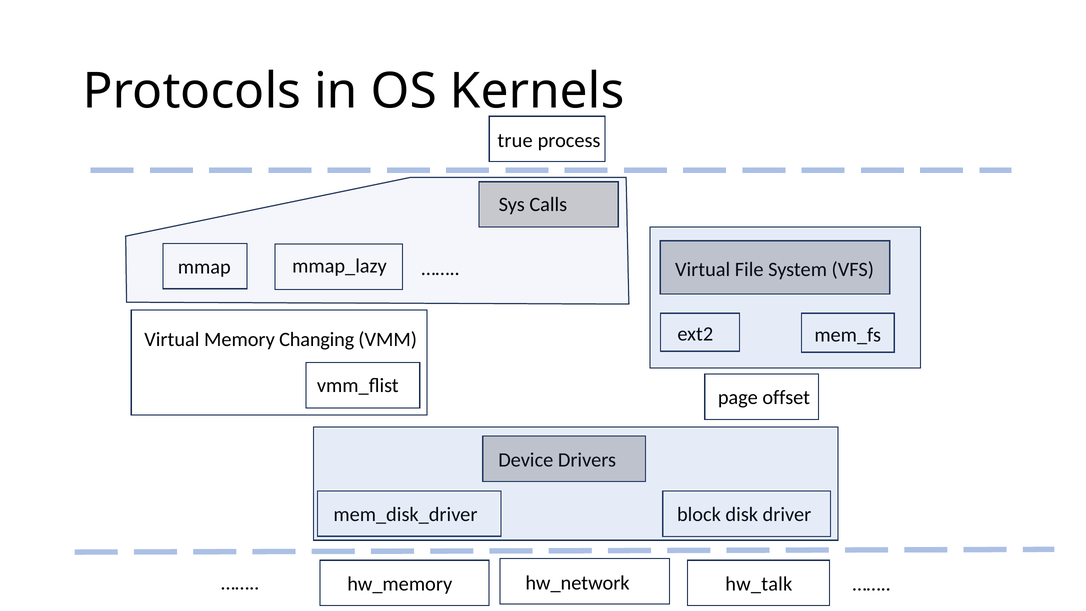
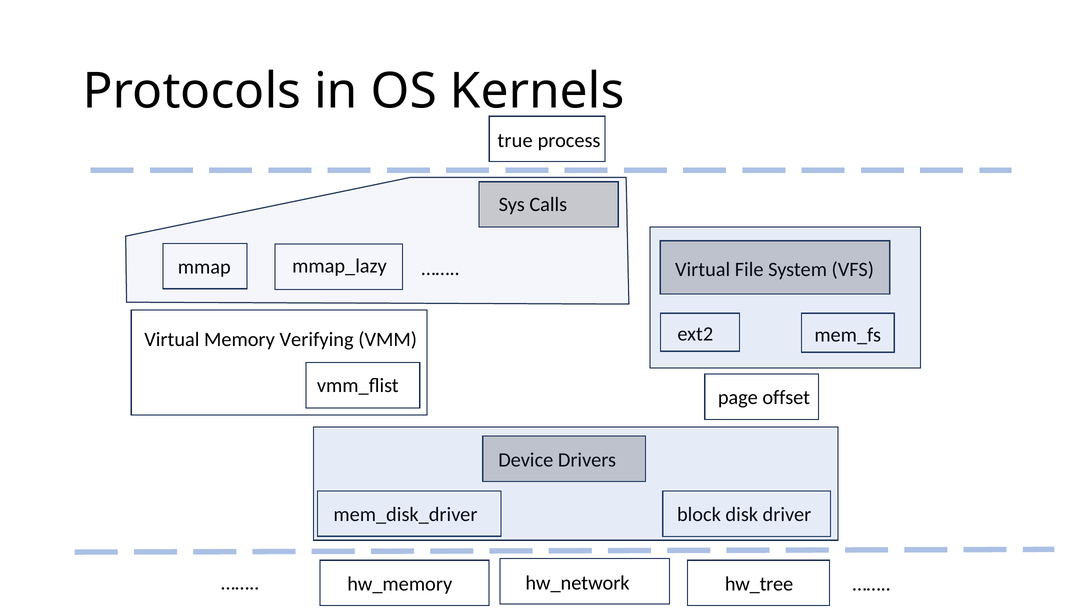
Changing: Changing -> Verifying
hw_talk: hw_talk -> hw_tree
